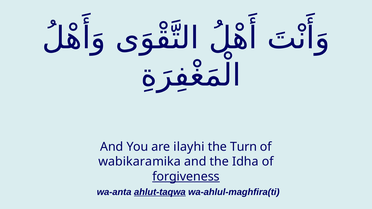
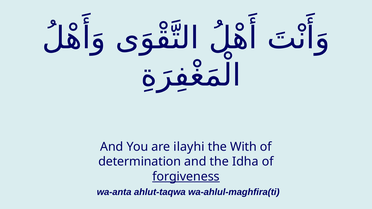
Turn: Turn -> With
wabikaramika: wabikaramika -> determination
ahlut-taqwa underline: present -> none
